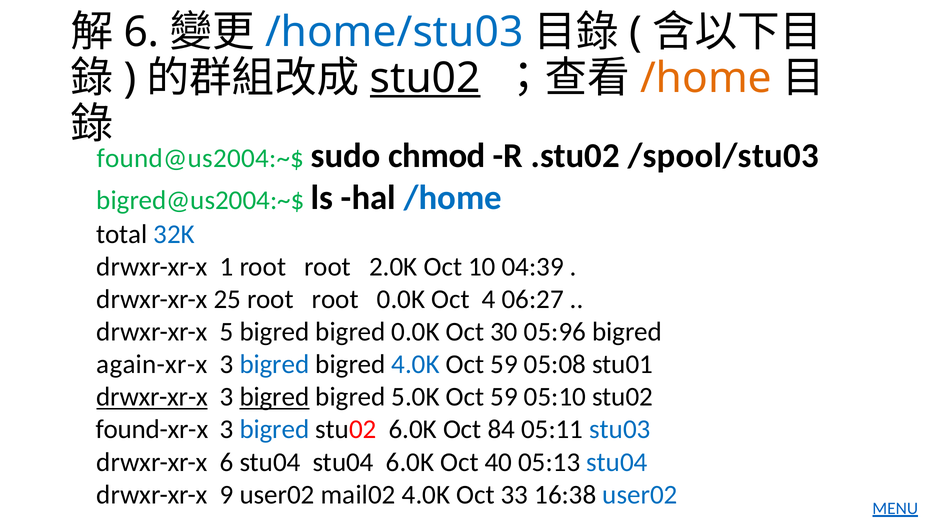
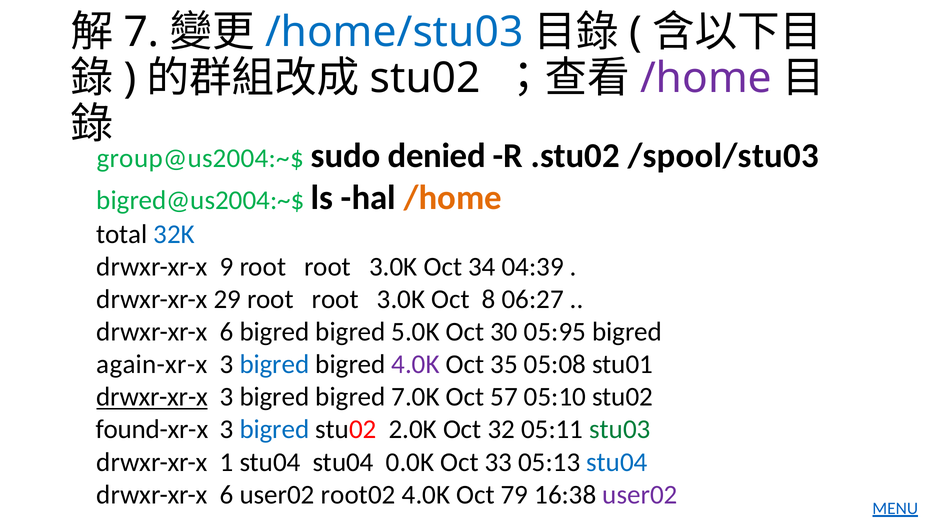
6 at (142, 32): 6 -> 7
stu02 at (425, 78) underline: present -> none
/home at (706, 78) colour: orange -> purple
found@us2004:~$: found@us2004:~$ -> group@us2004:~$
chmod: chmod -> denied
/home at (453, 197) colour: blue -> orange
1: 1 -> 9
2.0K at (393, 267): 2.0K -> 3.0K
10: 10 -> 34
25: 25 -> 29
0.0K at (401, 299): 0.0K -> 3.0K
4: 4 -> 8
5 at (227, 332): 5 -> 6
bigred 0.0K: 0.0K -> 5.0K
05:96: 05:96 -> 05:95
4.0K at (416, 364) colour: blue -> purple
59 at (504, 364): 59 -> 35
bigred at (274, 397) underline: present -> none
5.0K: 5.0K -> 7.0K
59 at (504, 397): 59 -> 57
stu02 6.0K: 6.0K -> 2.0K
84: 84 -> 32
stu03 colour: blue -> green
drwxr-xr-x 6: 6 -> 1
stu04 6.0K: 6.0K -> 0.0K
40: 40 -> 33
9 at (227, 494): 9 -> 6
mail02: mail02 -> root02
33: 33 -> 79
user02 at (640, 494) colour: blue -> purple
